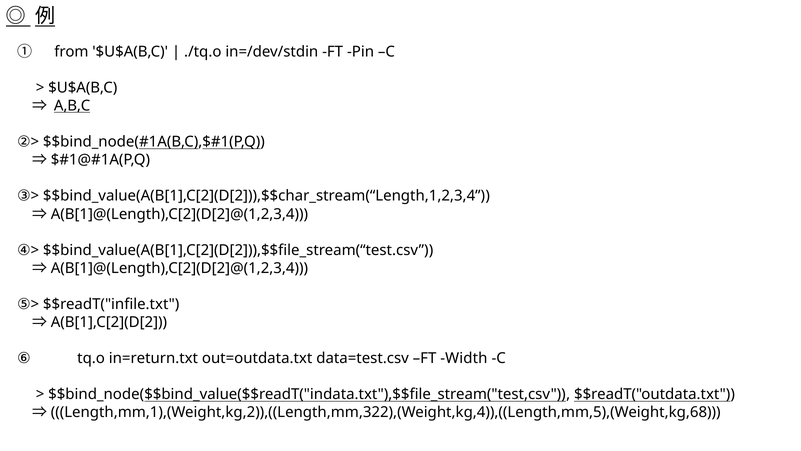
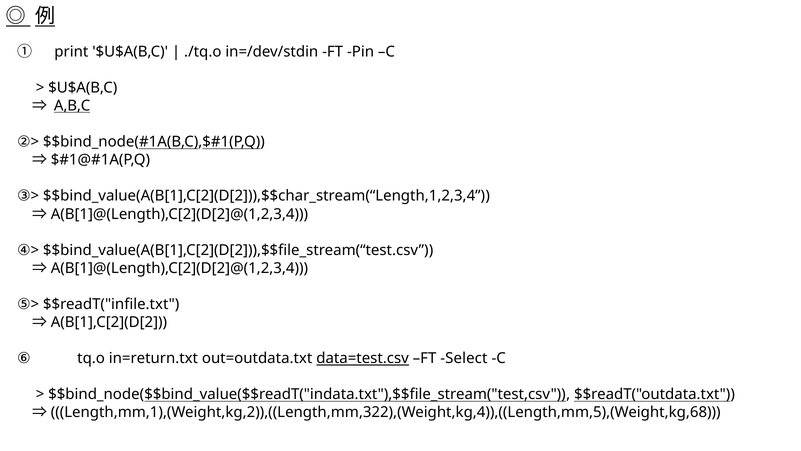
from: from -> print
data=test.csv underline: none -> present
Width: Width -> Select
